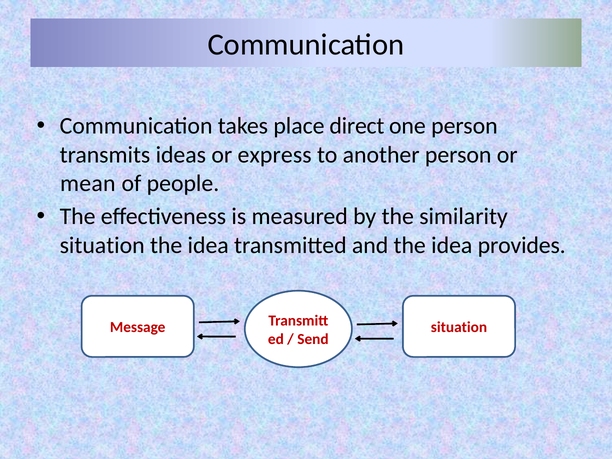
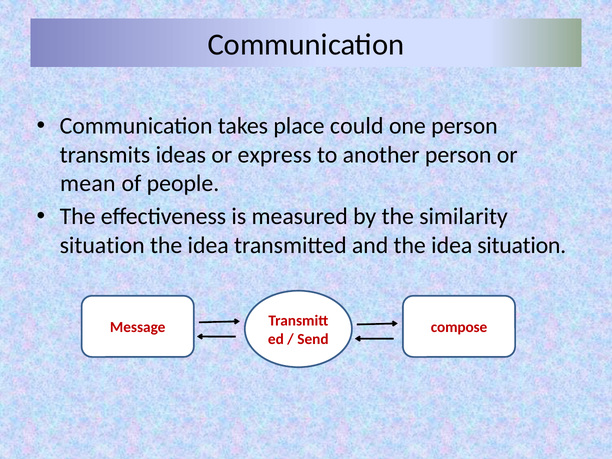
direct: direct -> could
idea provides: provides -> situation
Message situation: situation -> compose
